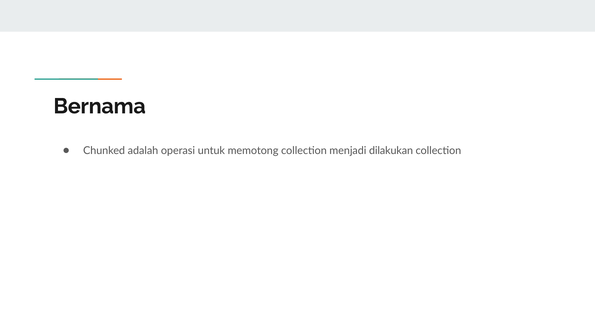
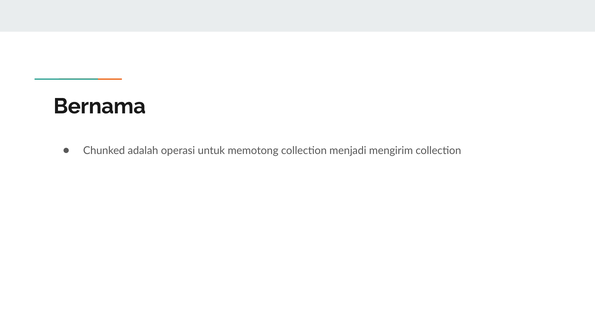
dilakukan: dilakukan -> mengirim
